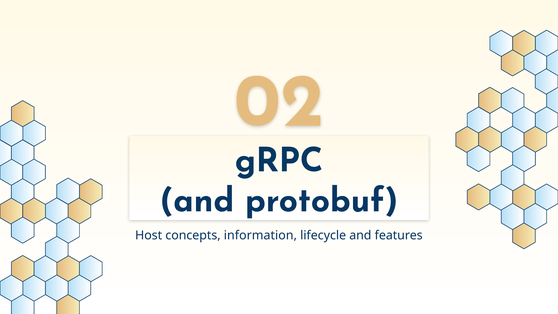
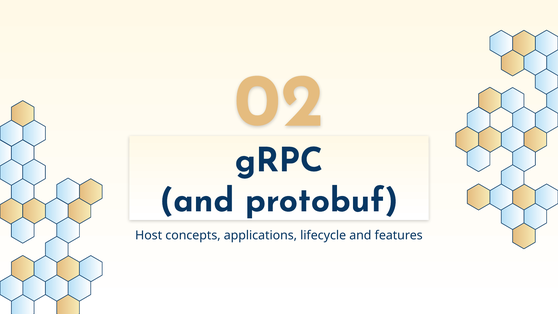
information: information -> applications
